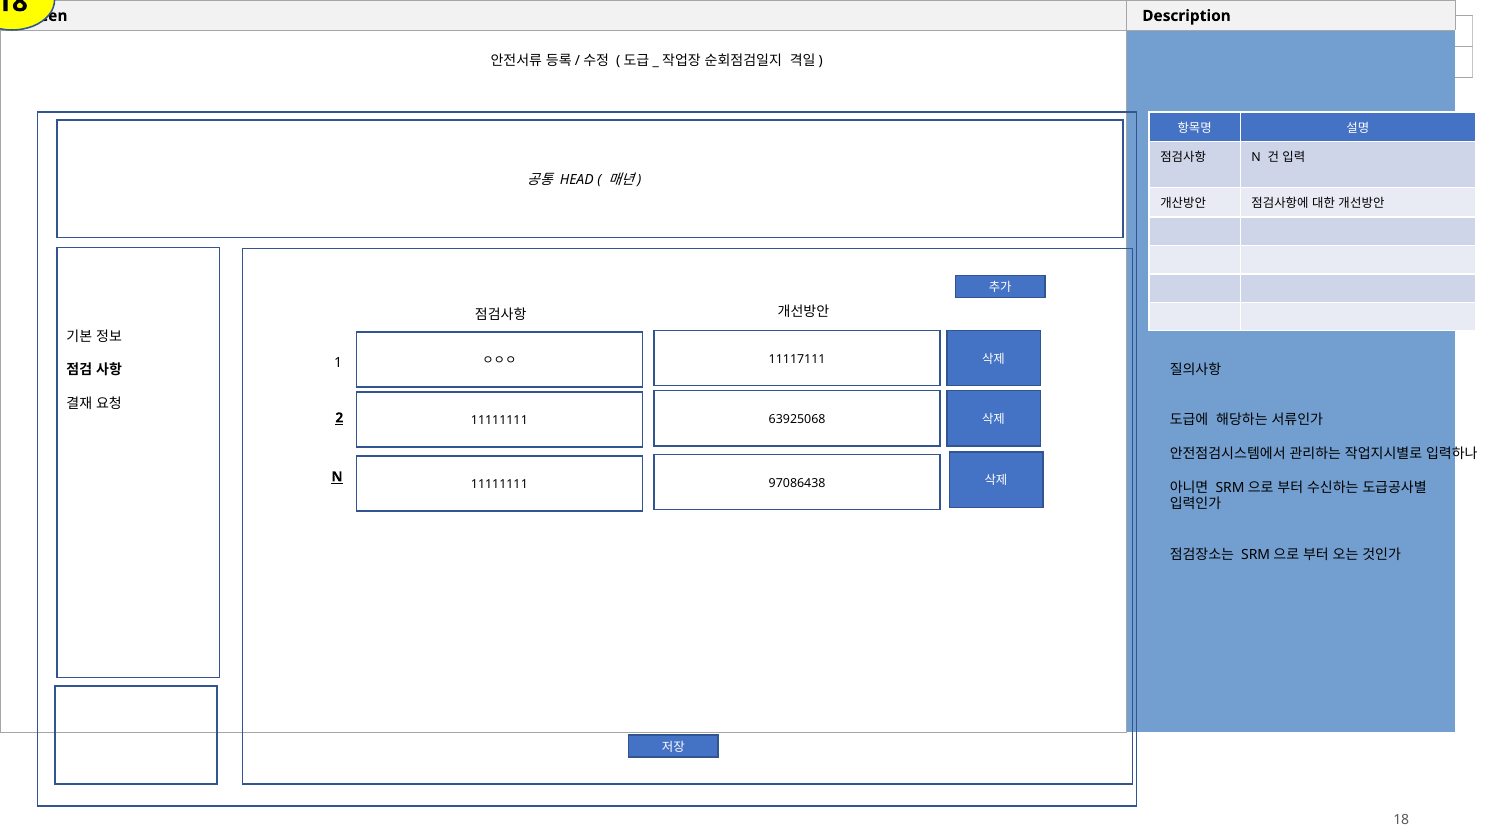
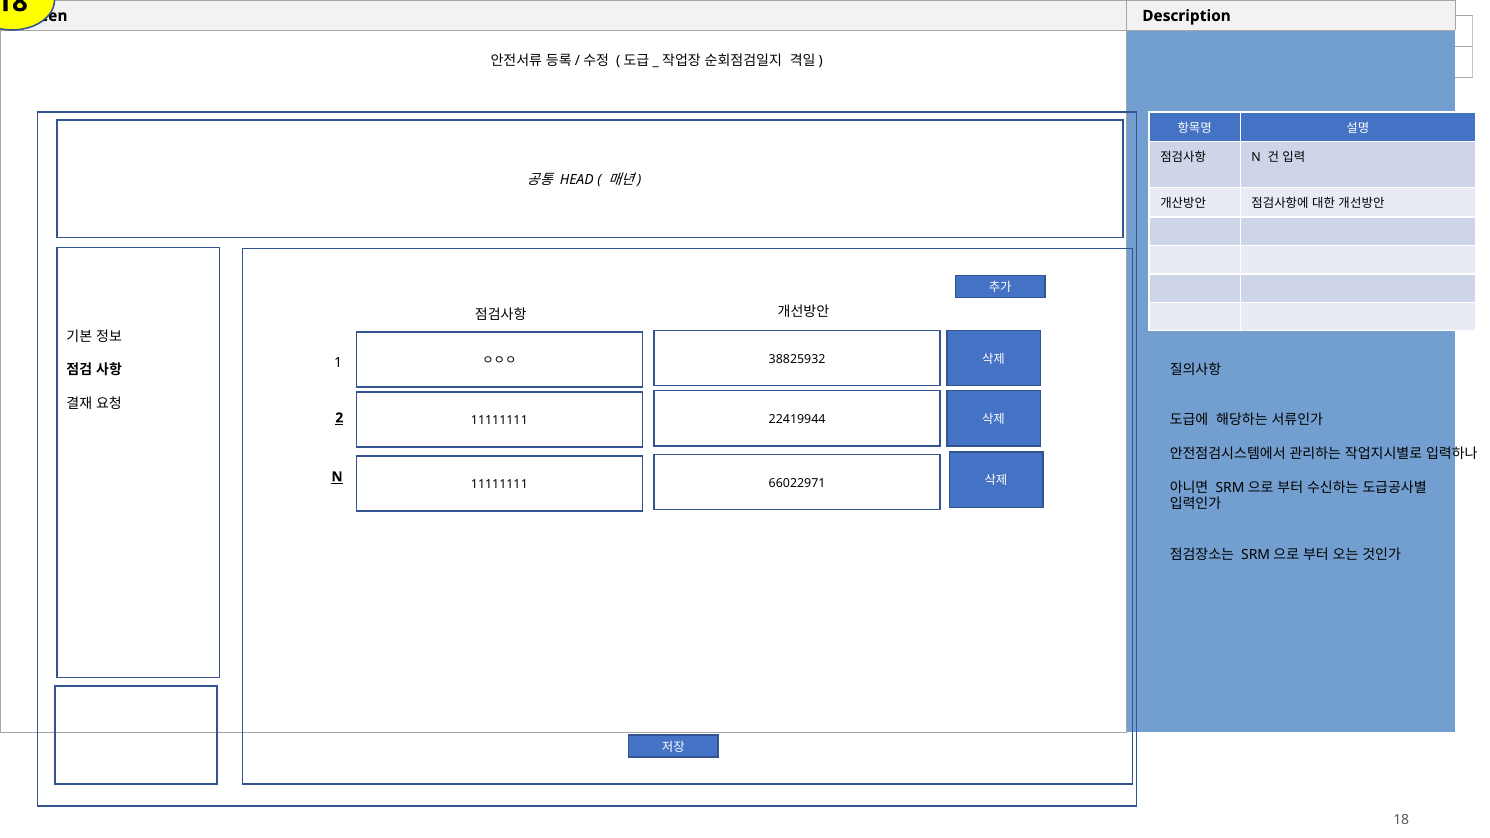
11117111: 11117111 -> 38825932
63925068: 63925068 -> 22419944
97086438: 97086438 -> 66022971
